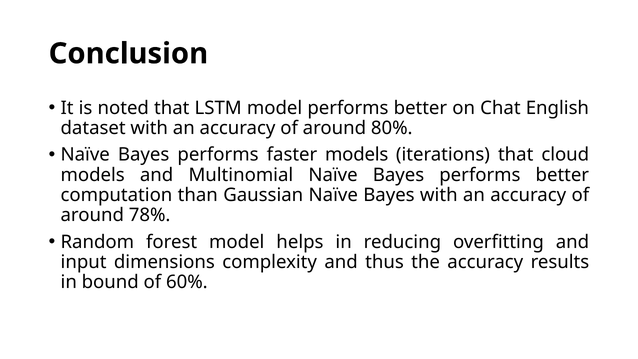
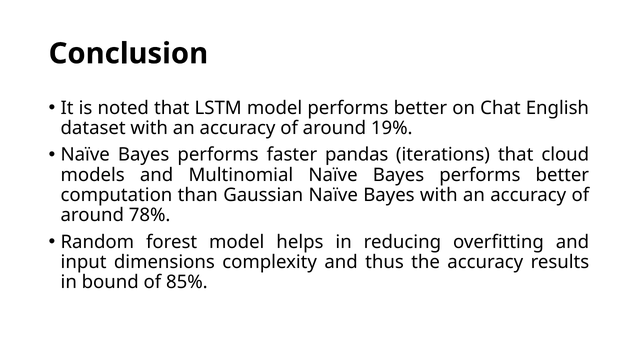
80%: 80% -> 19%
faster models: models -> pandas
60%: 60% -> 85%
